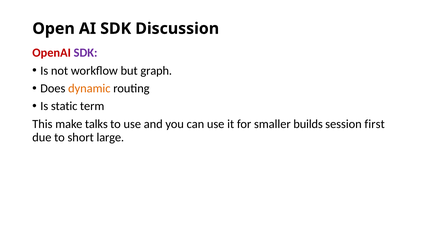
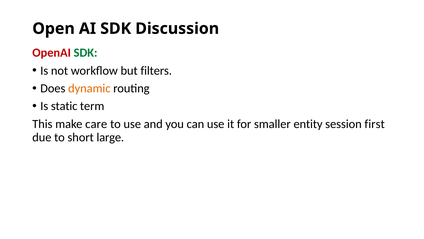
SDK at (86, 53) colour: purple -> green
graph: graph -> filters
talks: talks -> care
builds: builds -> entity
